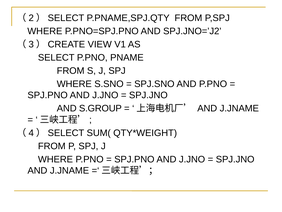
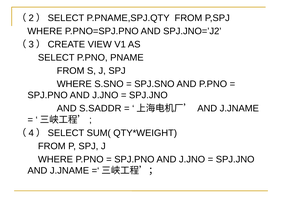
S.GROUP: S.GROUP -> S.SADDR
